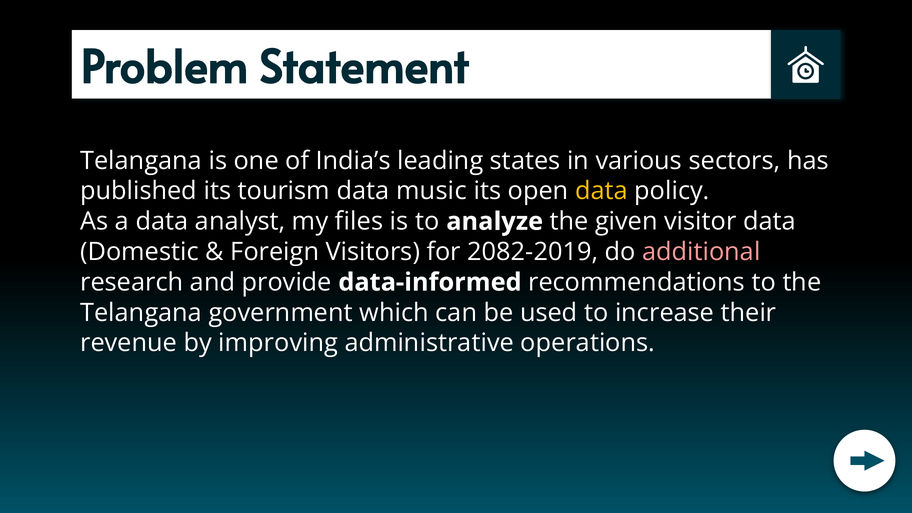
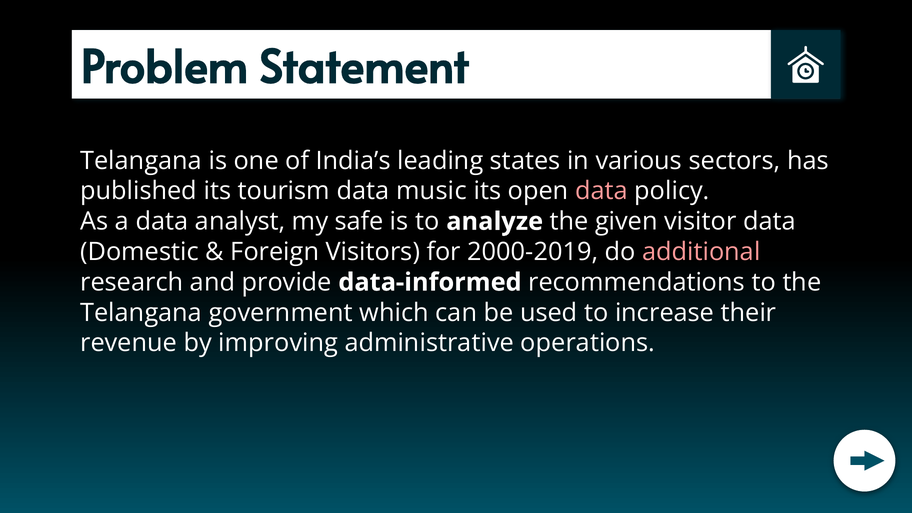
data at (601, 191) colour: yellow -> pink
files: files -> safe
2082-2019: 2082-2019 -> 2000-2019
